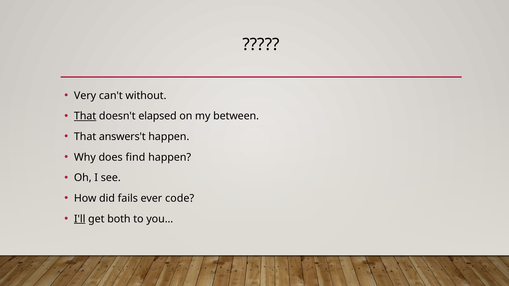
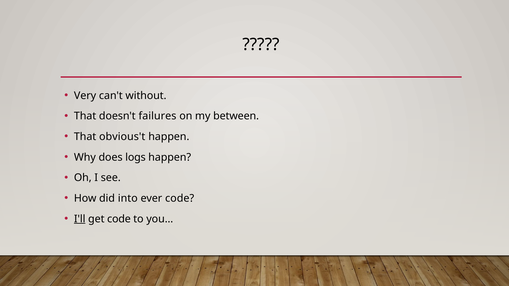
That at (85, 116) underline: present -> none
elapsed: elapsed -> failures
answers't: answers't -> obvious't
find: find -> logs
fails: fails -> into
get both: both -> code
